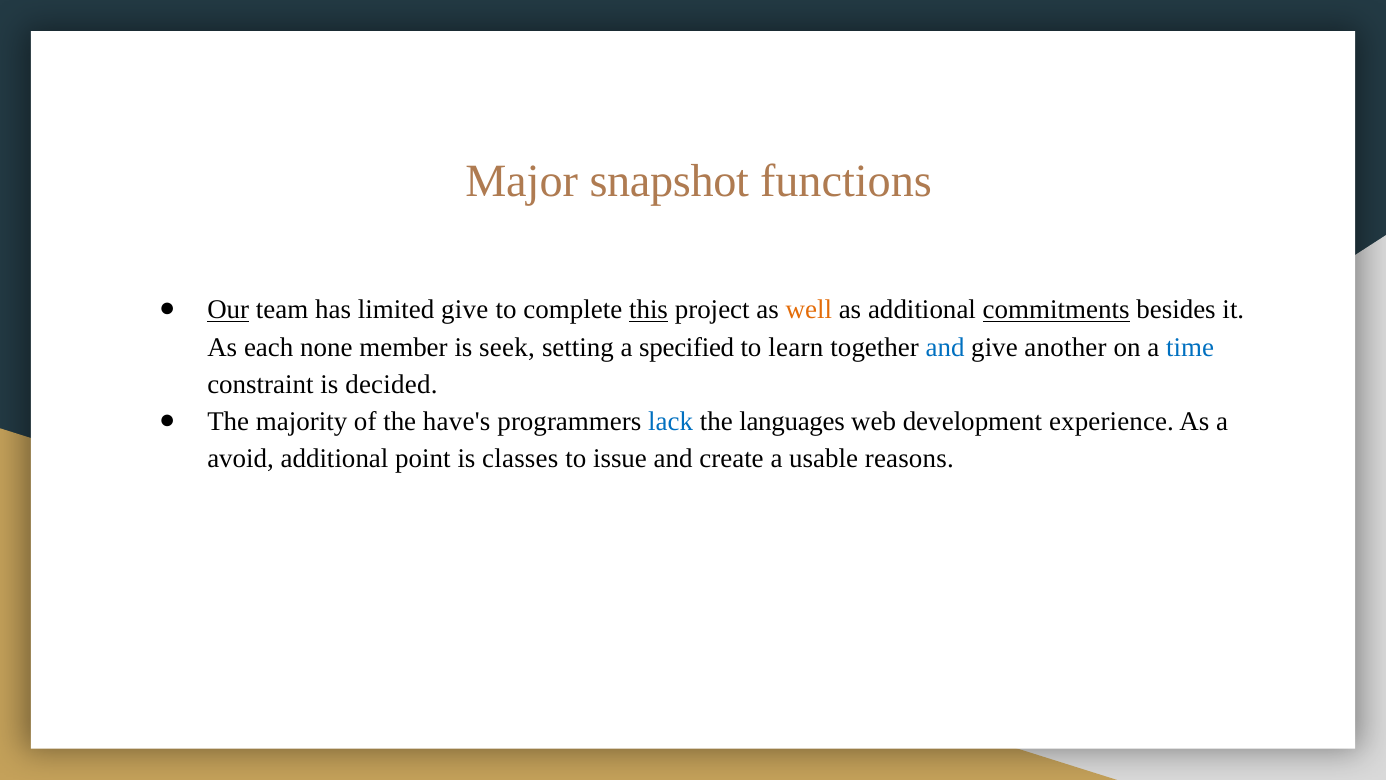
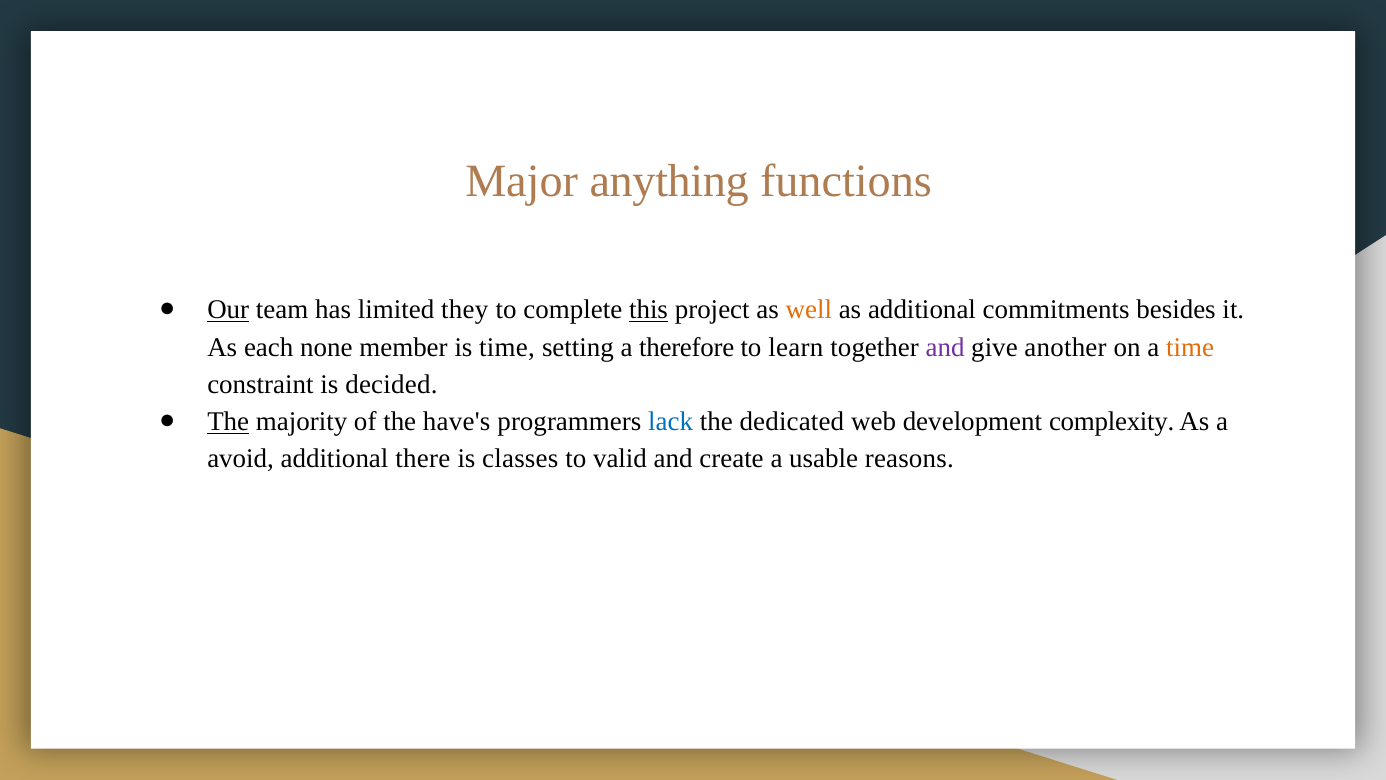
snapshot: snapshot -> anything
limited give: give -> they
commitments underline: present -> none
is seek: seek -> time
specified: specified -> therefore
and at (945, 347) colour: blue -> purple
time at (1190, 347) colour: blue -> orange
The at (228, 422) underline: none -> present
languages: languages -> dedicated
experience: experience -> complexity
point: point -> there
issue: issue -> valid
